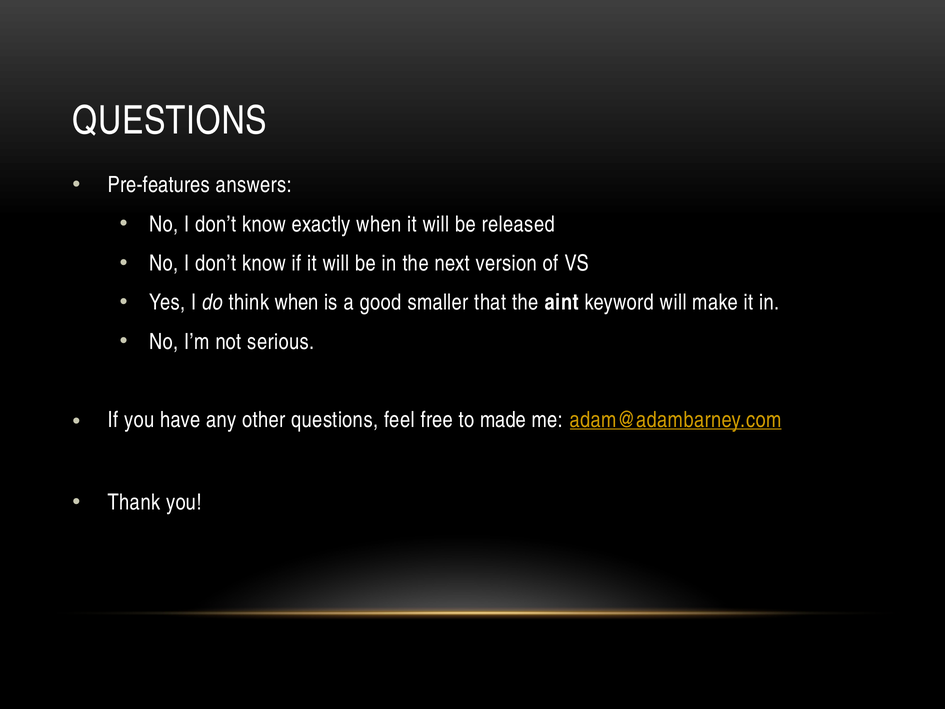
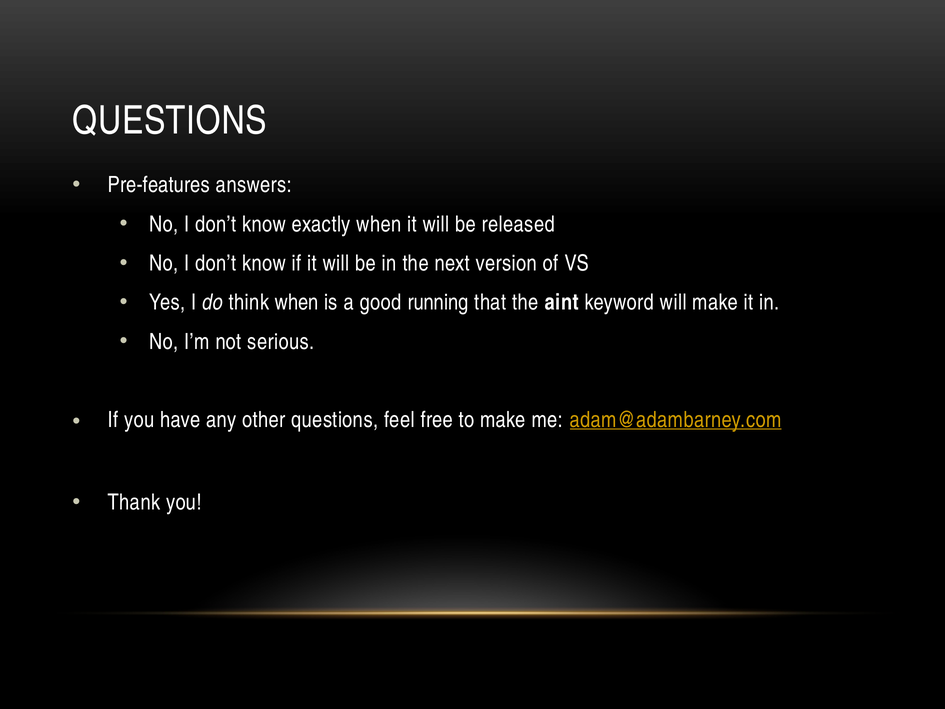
smaller: smaller -> running
to made: made -> make
